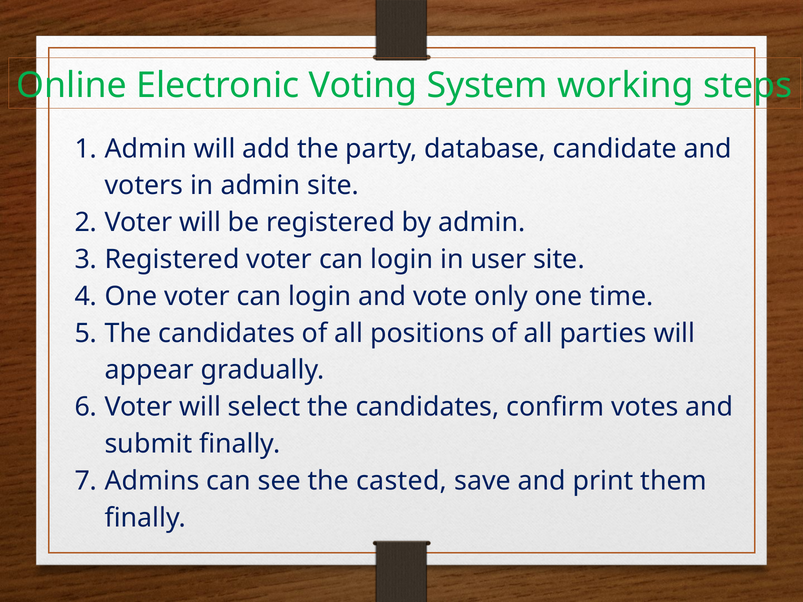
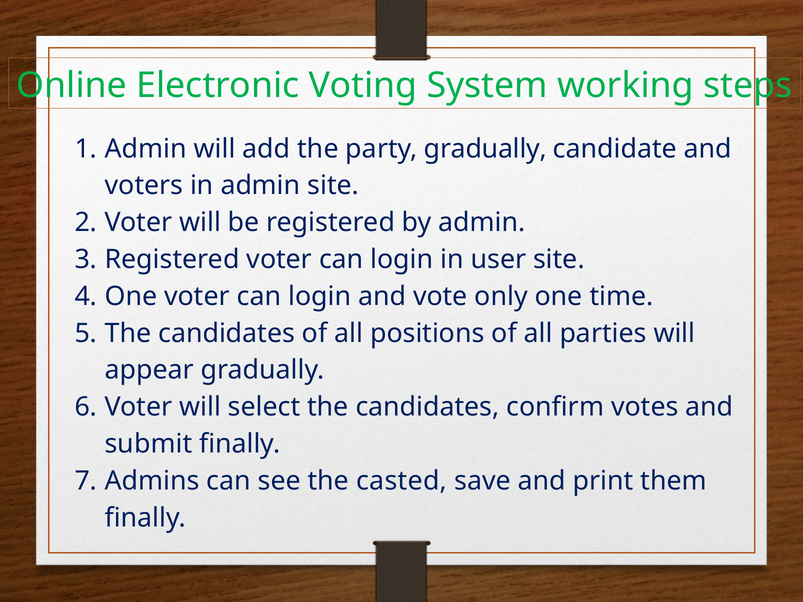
party database: database -> gradually
